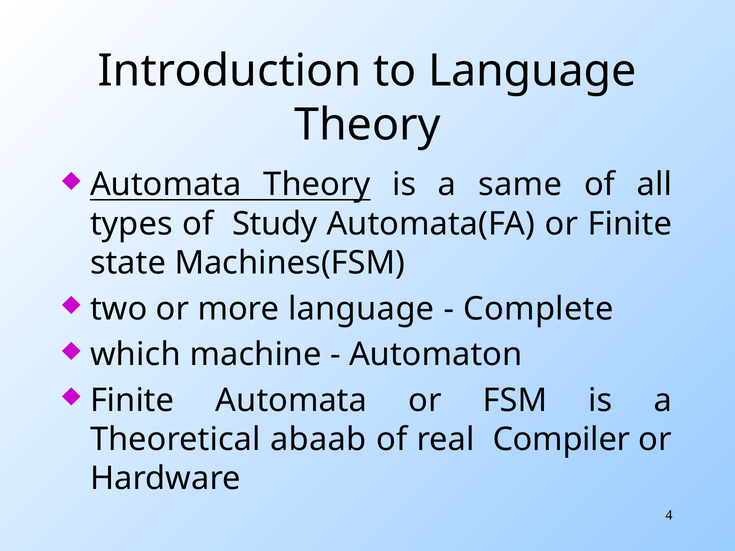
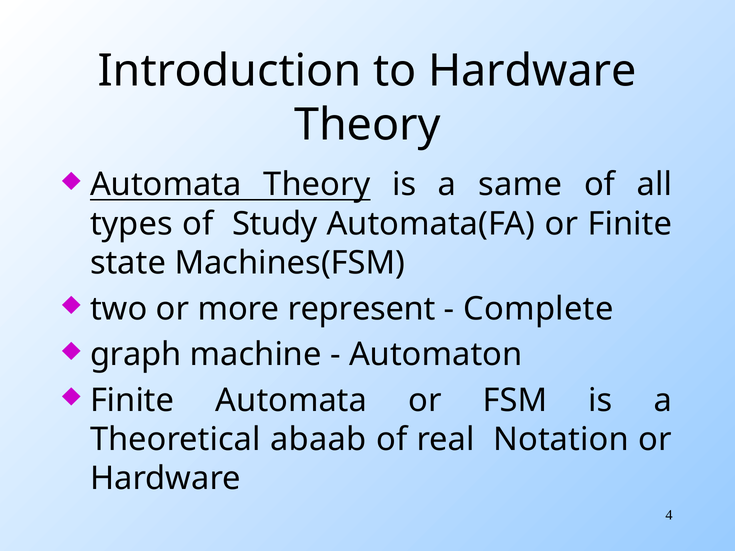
to Language: Language -> Hardware
more language: language -> represent
which: which -> graph
Compiler: Compiler -> Notation
